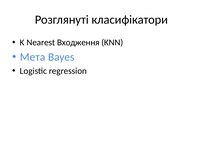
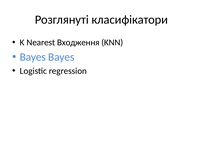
Мета at (33, 57): Мета -> Bayes
